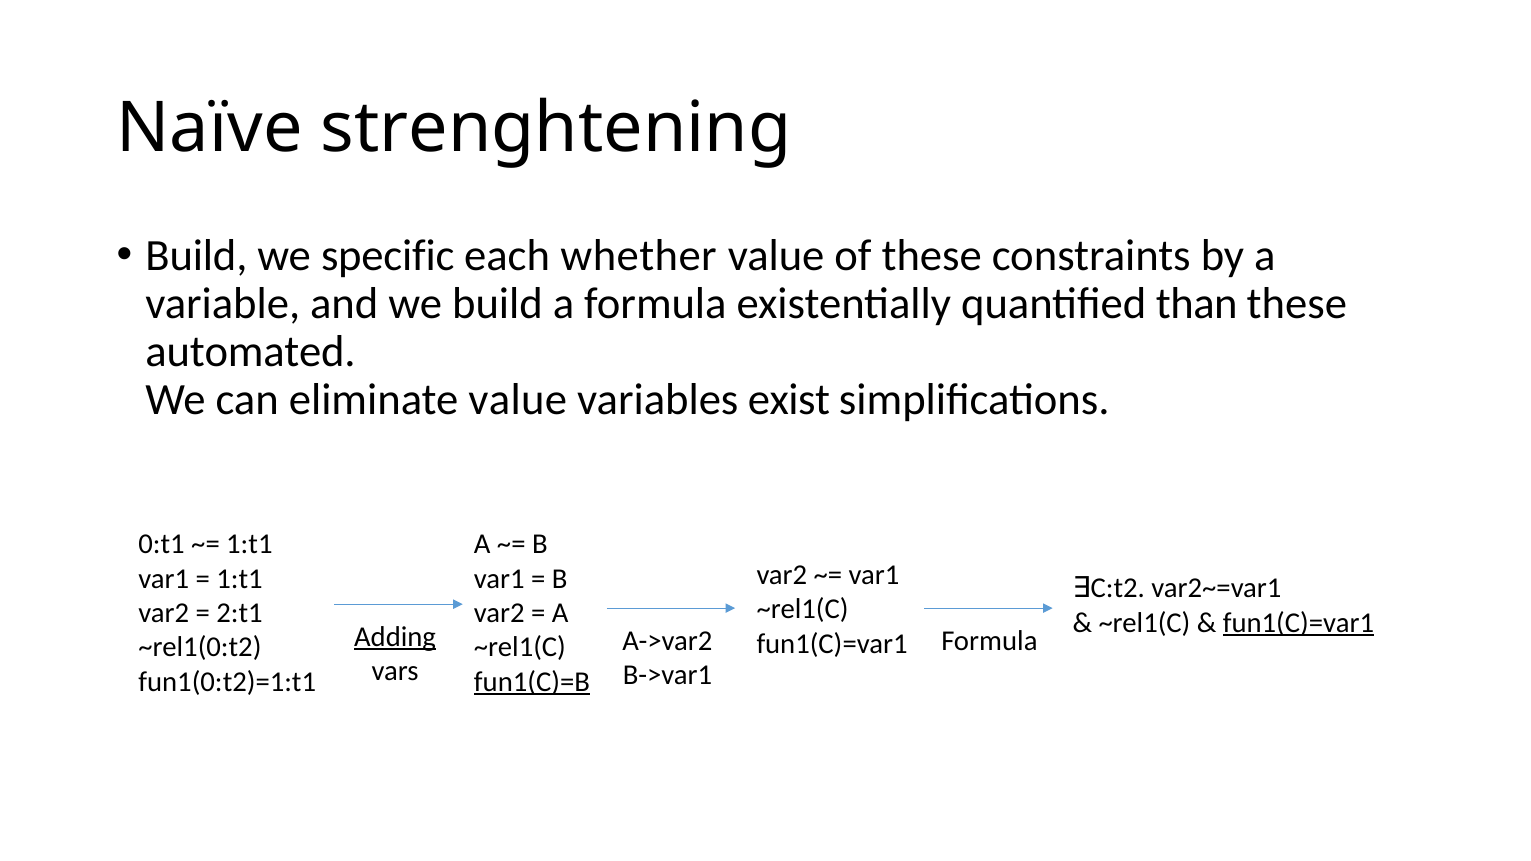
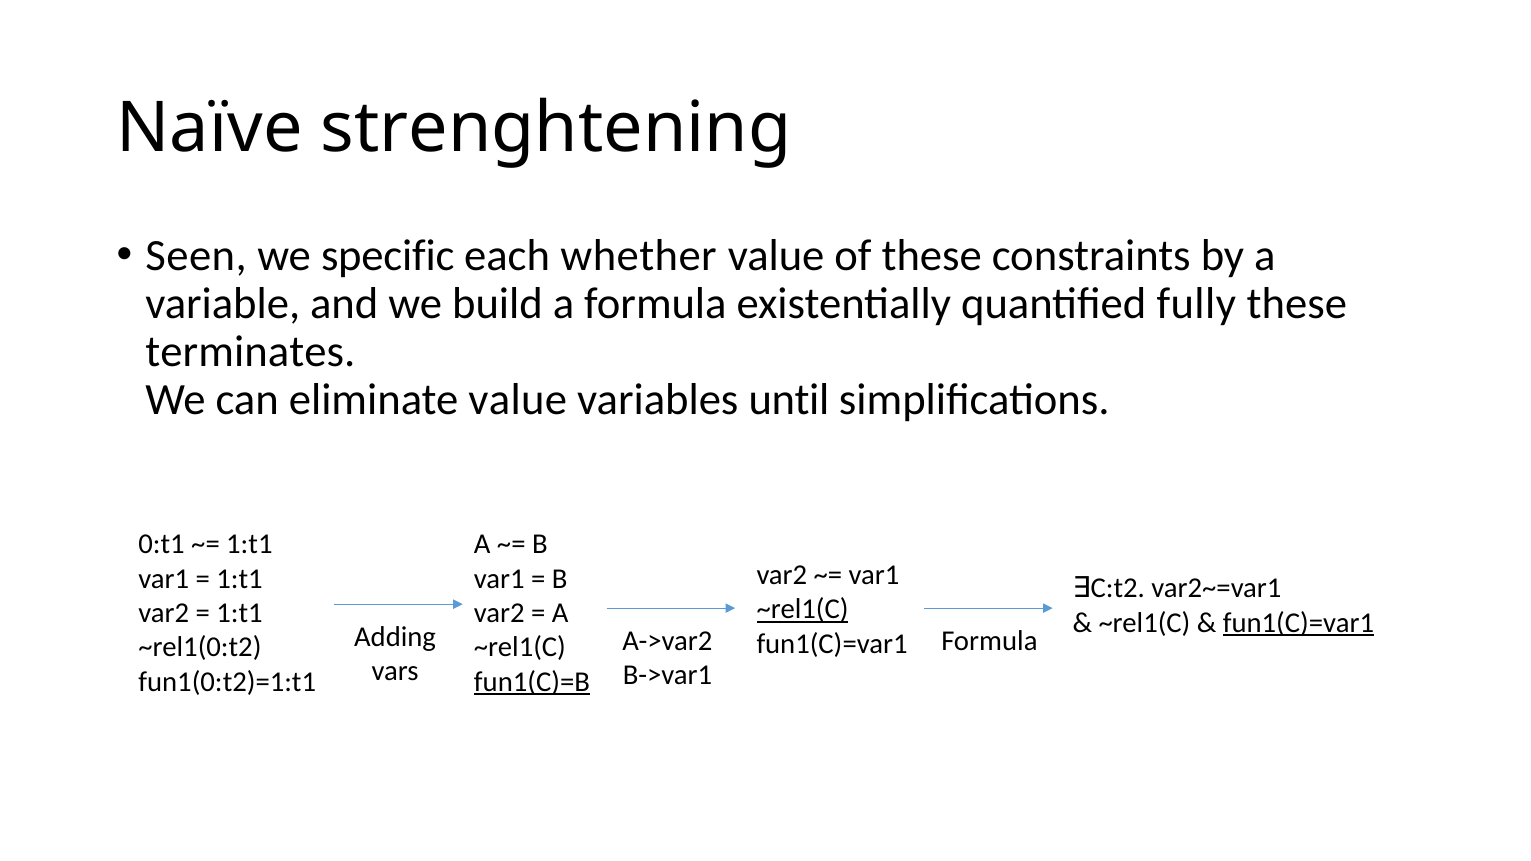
Build at (196, 255): Build -> Seen
than: than -> fully
automated: automated -> terminates
exist: exist -> until
~rel1(C at (803, 610) underline: none -> present
2:t1 at (240, 613): 2:t1 -> 1:t1
Adding underline: present -> none
